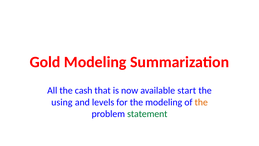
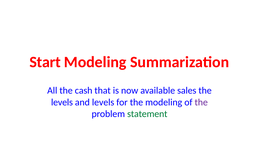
Gold: Gold -> Start
start: start -> sales
using at (62, 102): using -> levels
the at (201, 102) colour: orange -> purple
